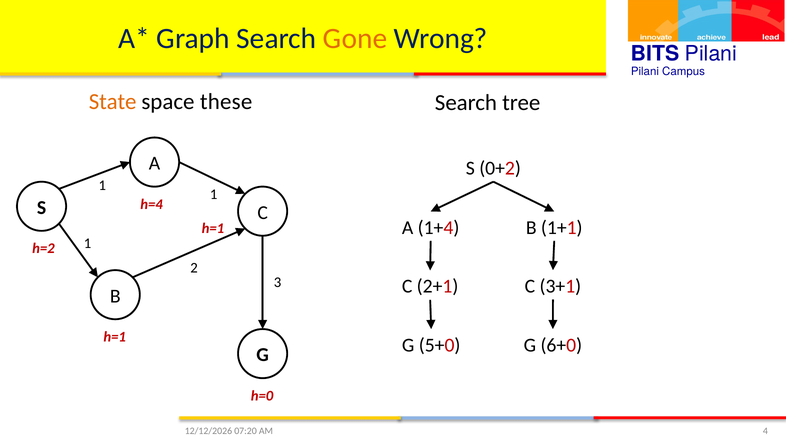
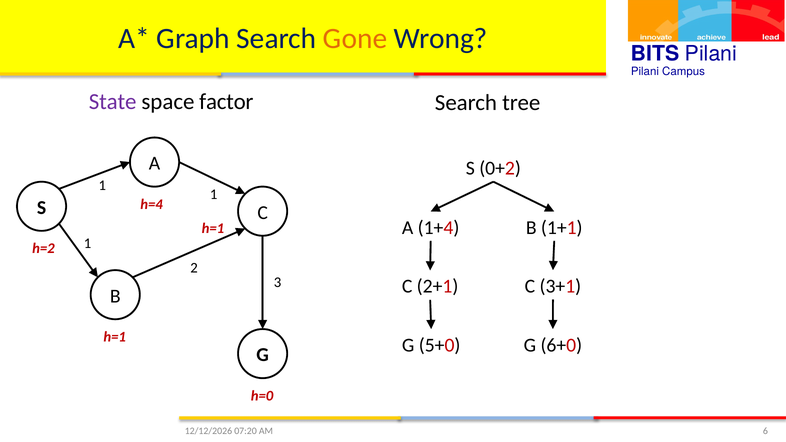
State colour: orange -> purple
these: these -> factor
4: 4 -> 6
